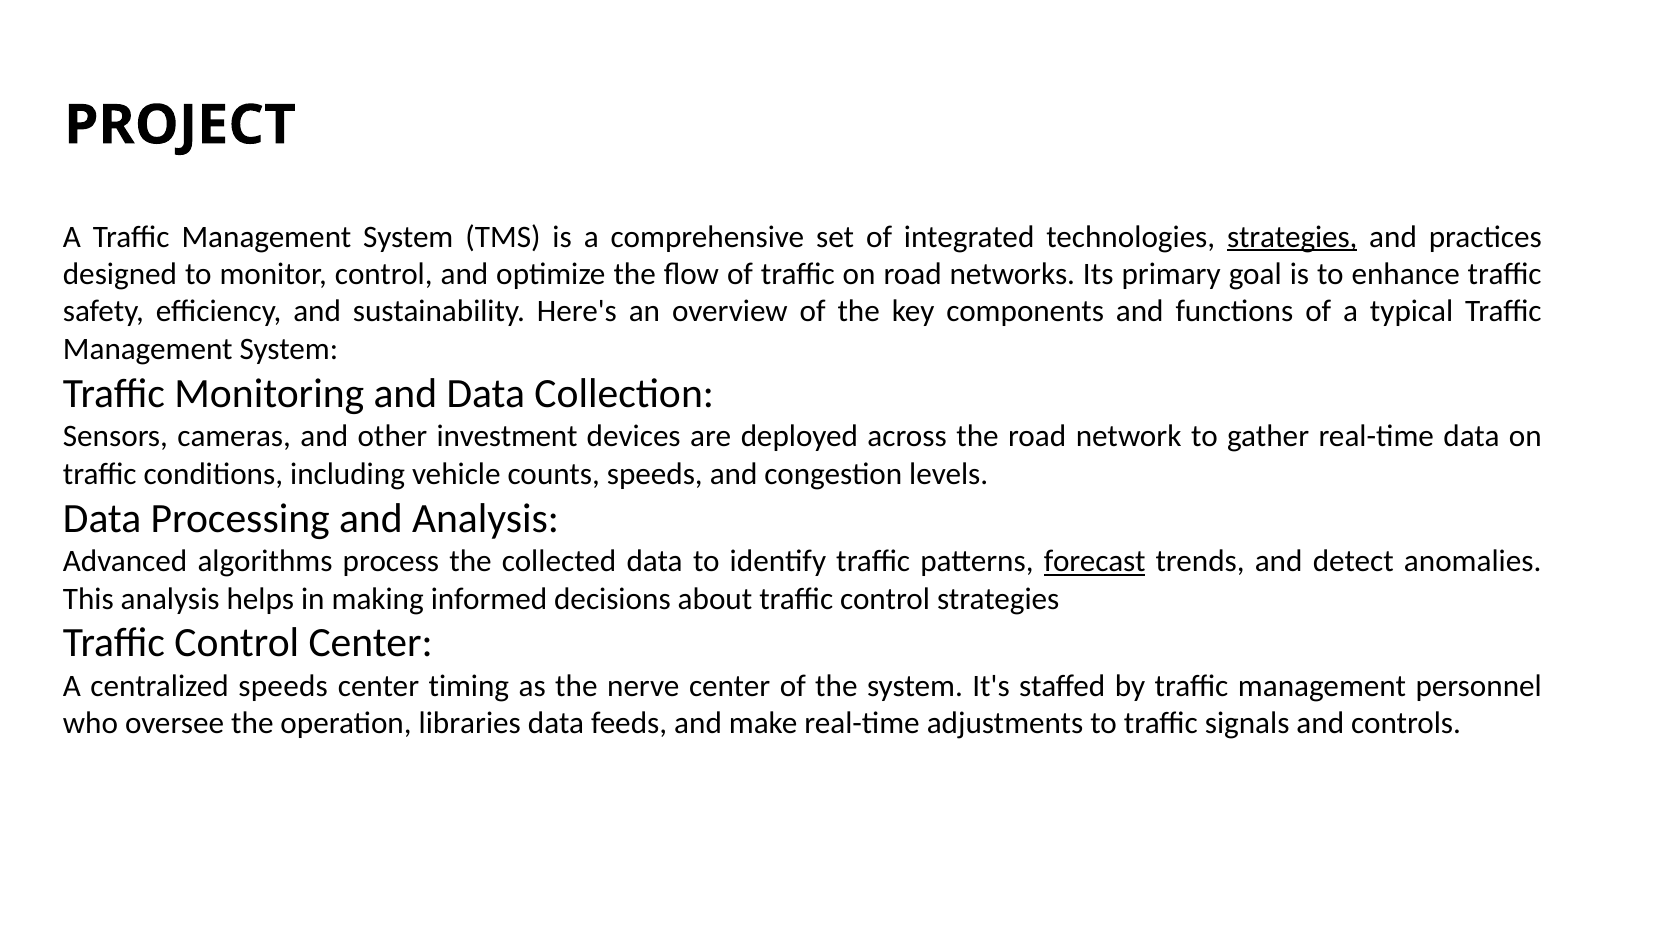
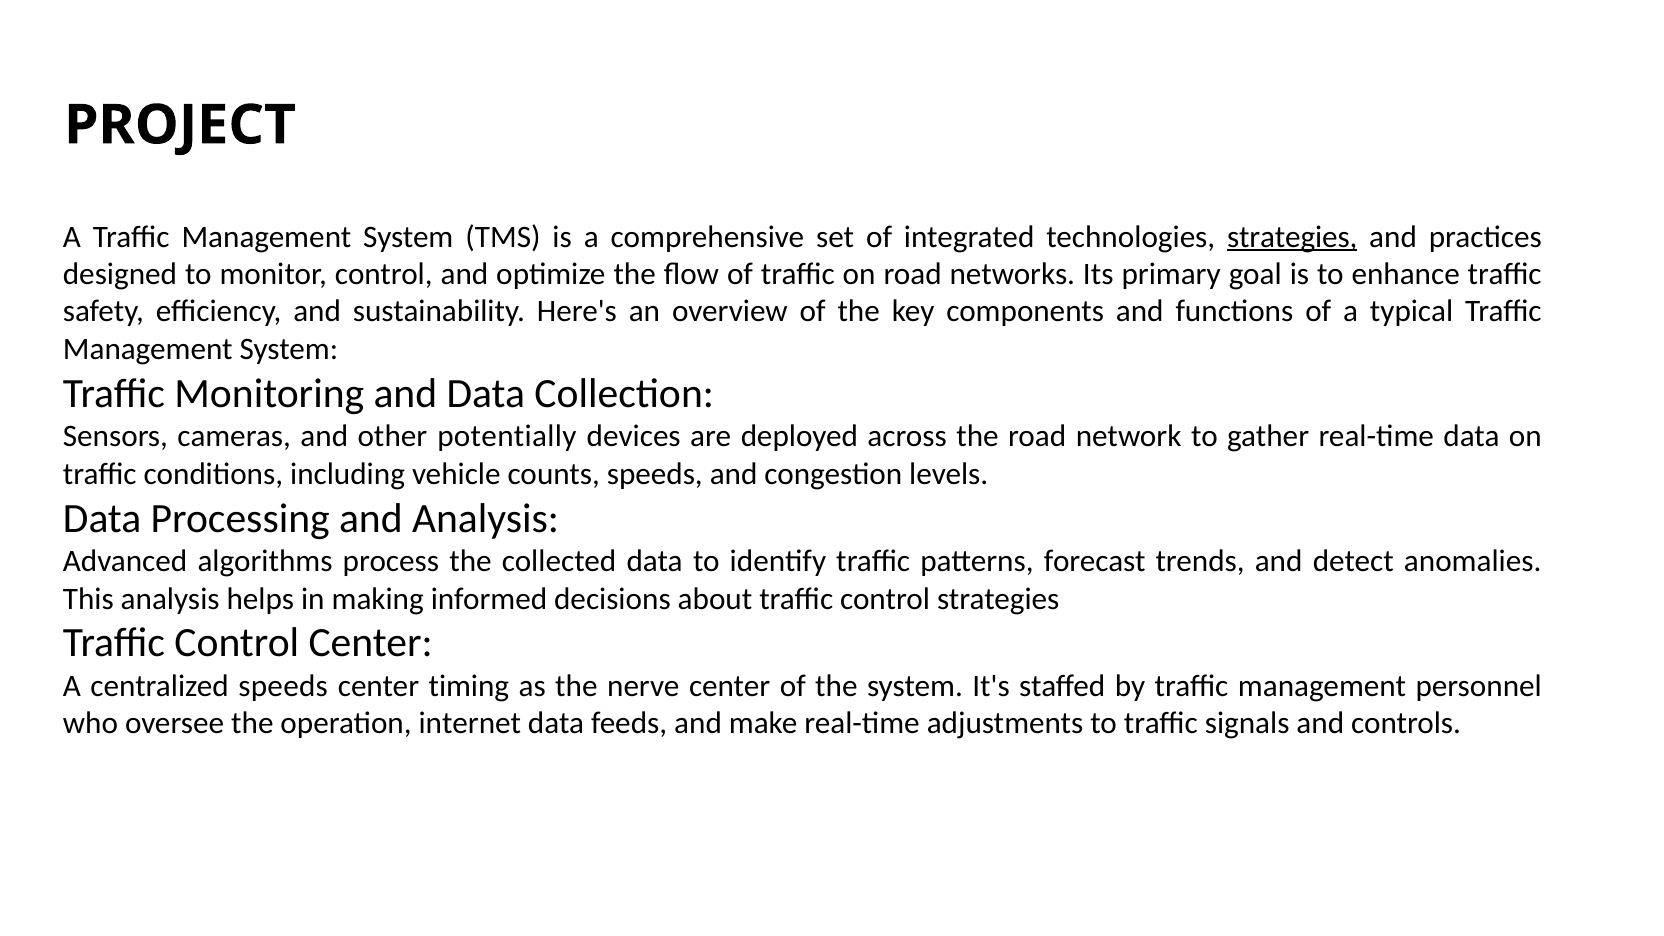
investment: investment -> potentially
forecast underline: present -> none
libraries: libraries -> internet
